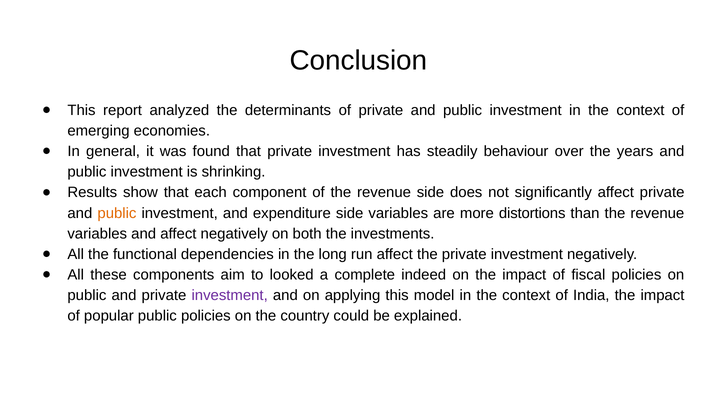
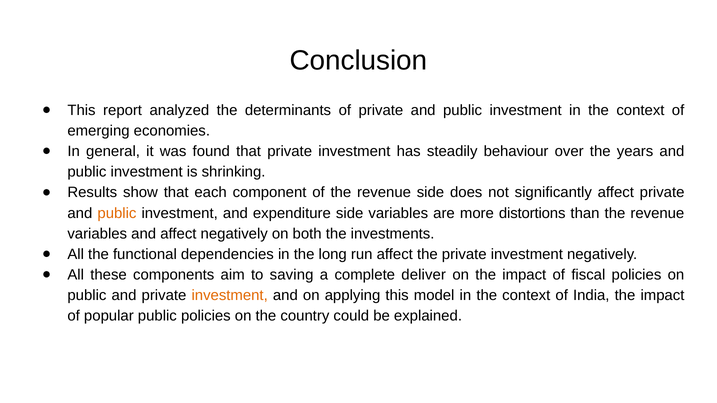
looked: looked -> saving
indeed: indeed -> deliver
investment at (230, 296) colour: purple -> orange
